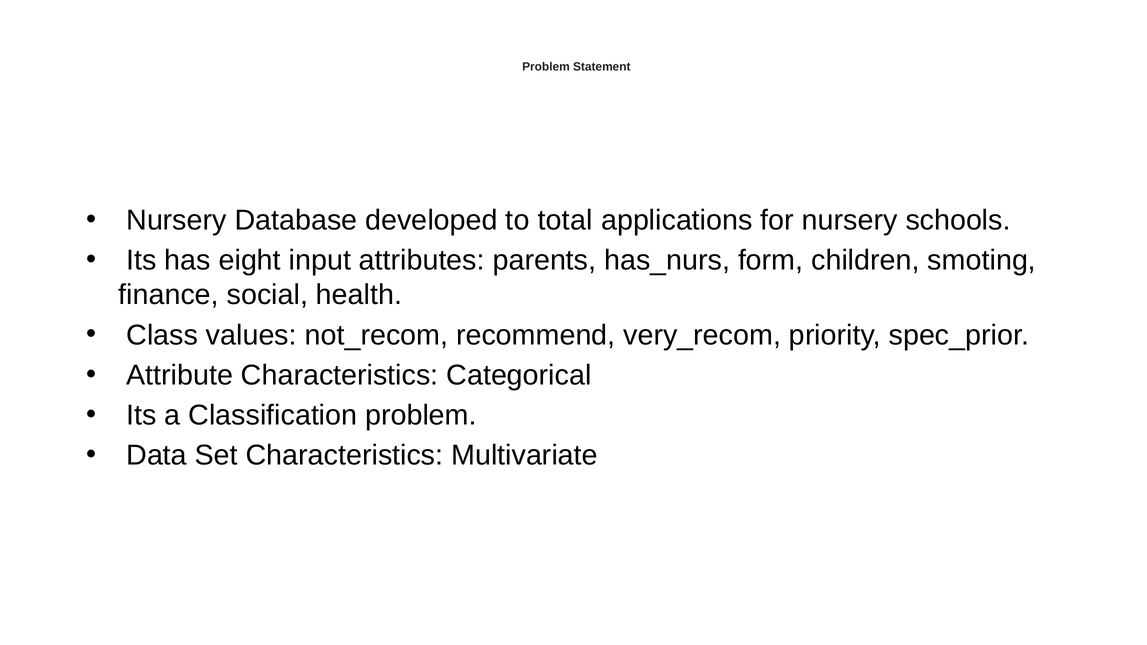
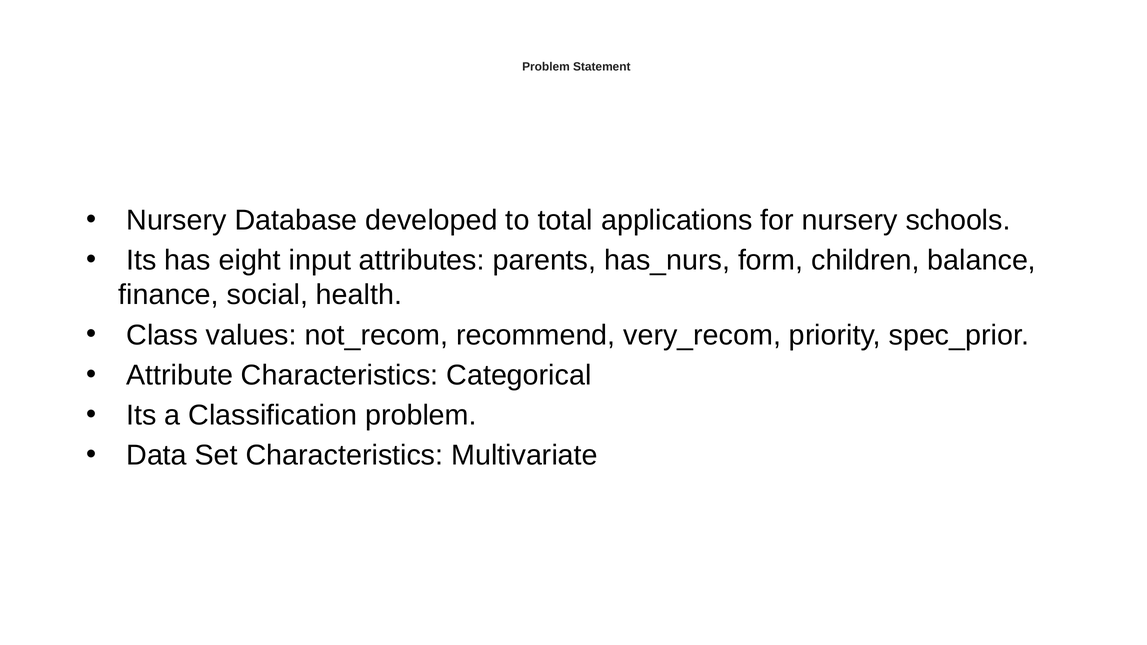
smoting: smoting -> balance
